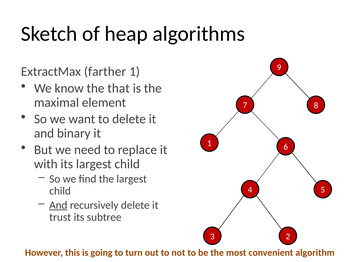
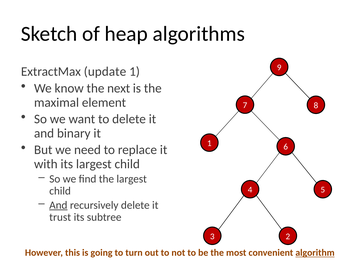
farther: farther -> update
that: that -> next
algorithm underline: none -> present
